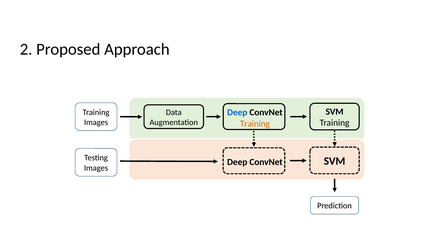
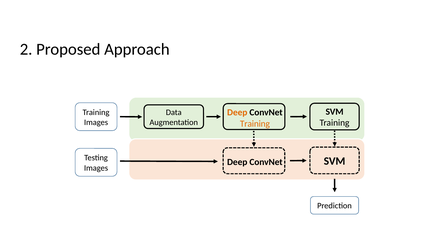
Deep at (237, 112) colour: blue -> orange
